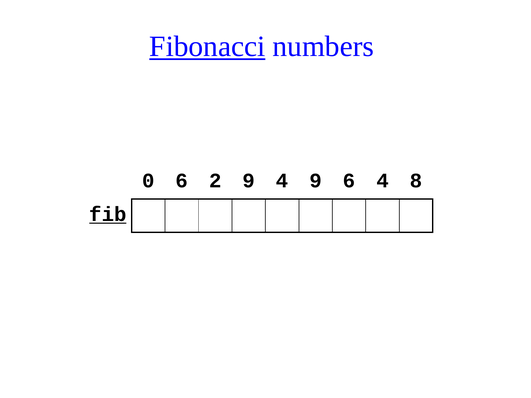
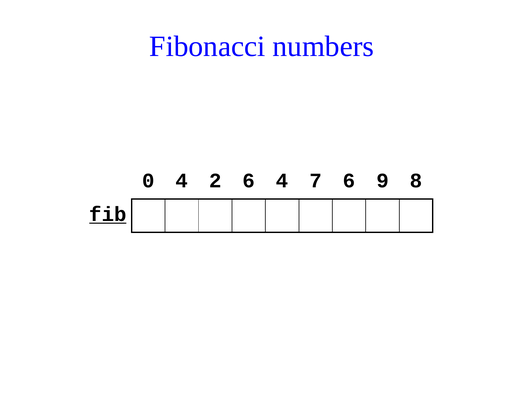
Fibonacci underline: present -> none
0 6: 6 -> 4
2 9: 9 -> 6
4 9: 9 -> 7
6 4: 4 -> 9
